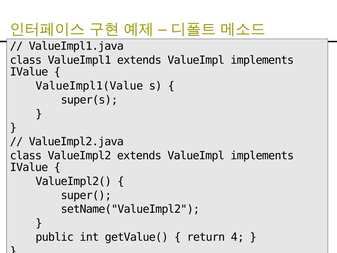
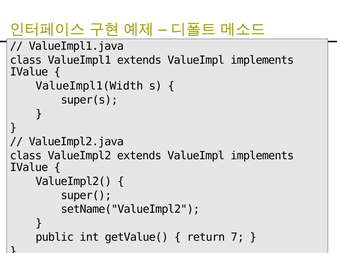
ValueImpl1(Value: ValueImpl1(Value -> ValueImpl1(Width
4: 4 -> 7
